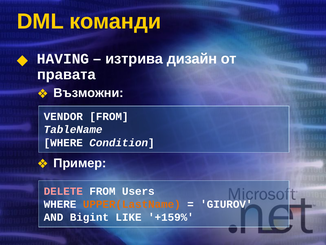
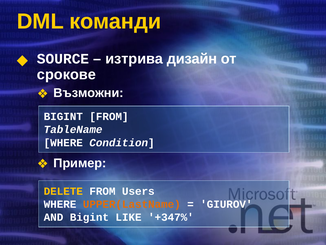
HAVING: HAVING -> SOURCE
правата: правата -> срокове
VENDOR at (63, 116): VENDOR -> BIGINT
DELETE colour: pink -> yellow
+159%: +159% -> +347%
